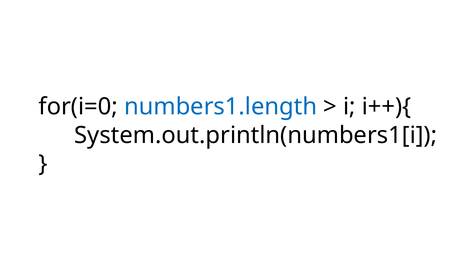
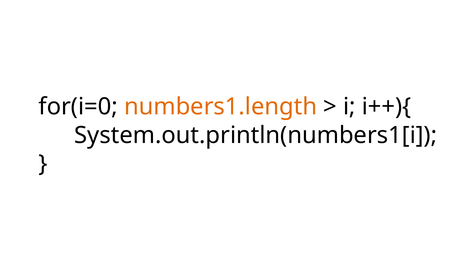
numbers1.length colour: blue -> orange
